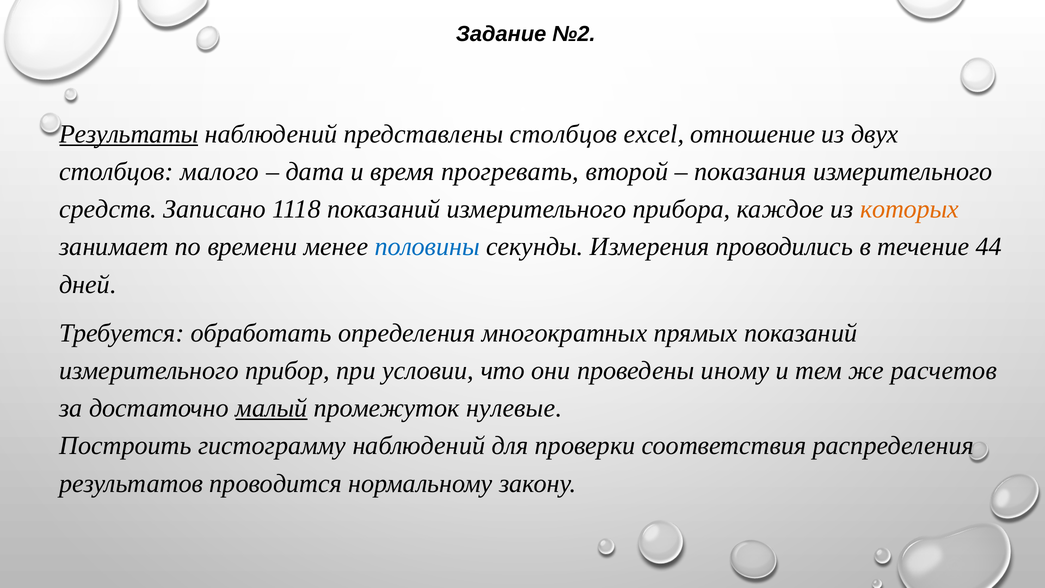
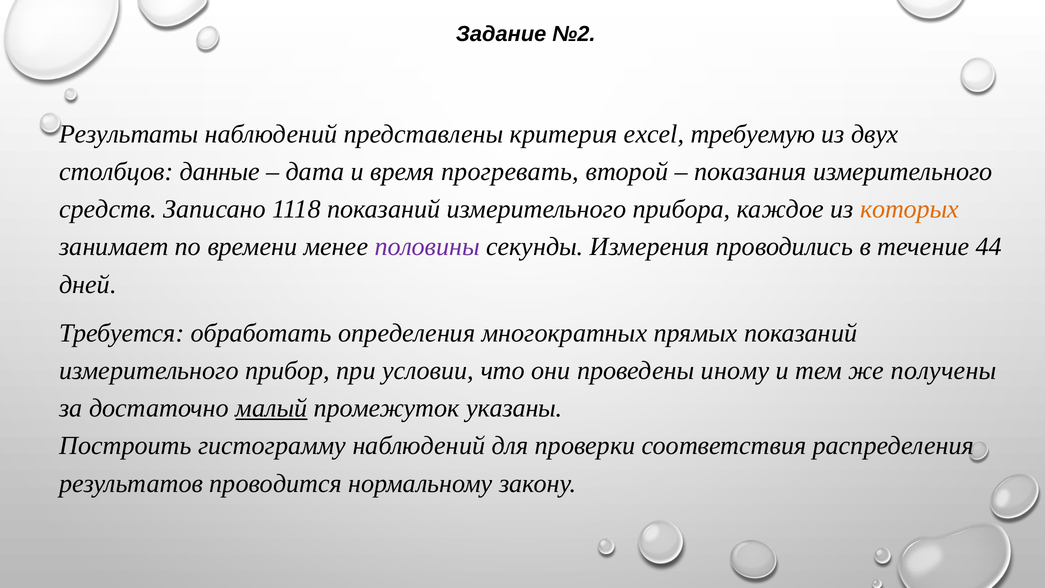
Результаты underline: present -> none
представлены столбцов: столбцов -> критерия
отношение: отношение -> требуемую
малого: малого -> данные
половины colour: blue -> purple
расчетов: расчетов -> получены
нулевые: нулевые -> указаны
